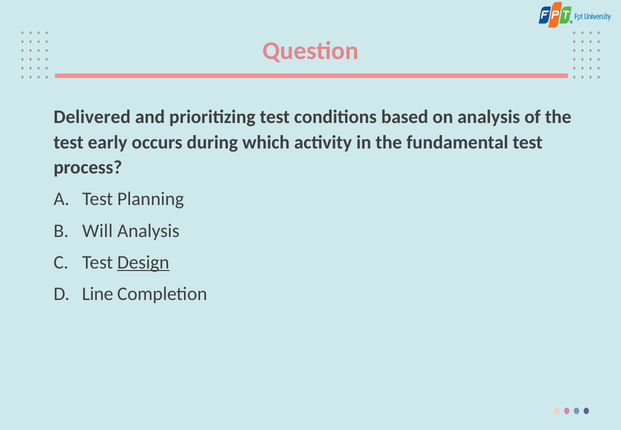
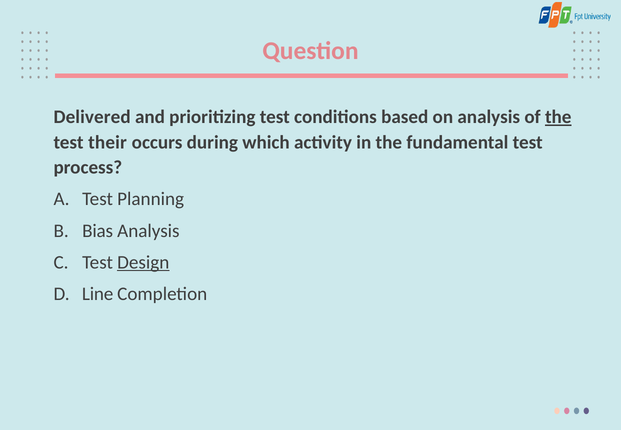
the at (558, 117) underline: none -> present
early: early -> their
Will: Will -> Bias
